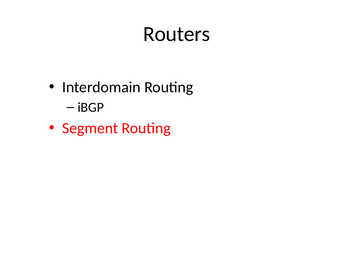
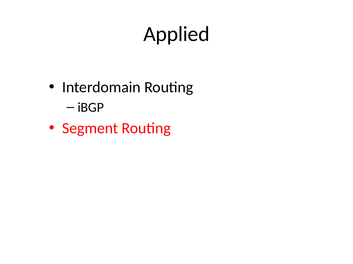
Routers: Routers -> Applied
